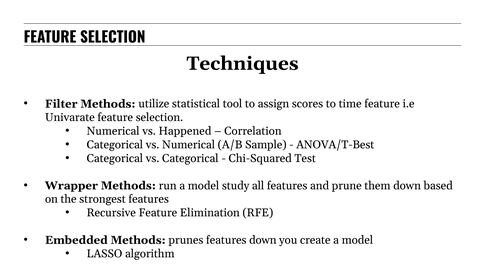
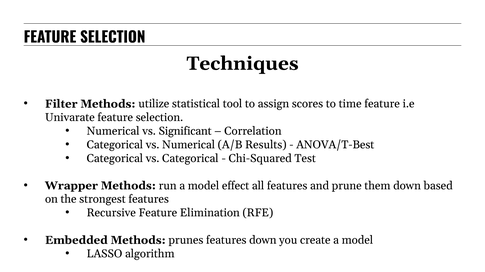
Happened: Happened -> Significant
Sample: Sample -> Results
study: study -> effect
